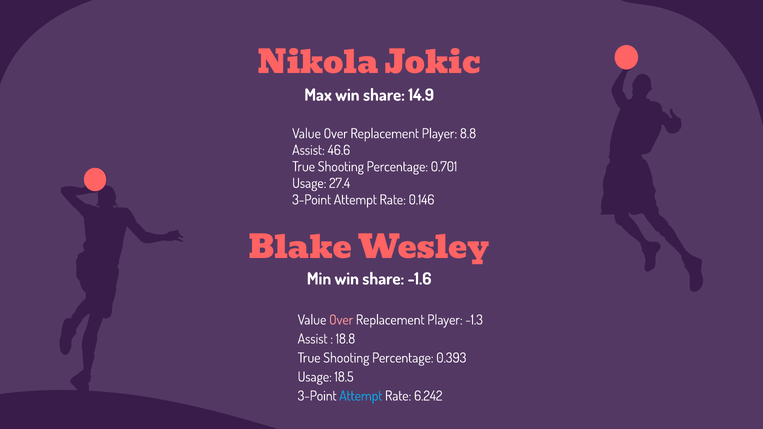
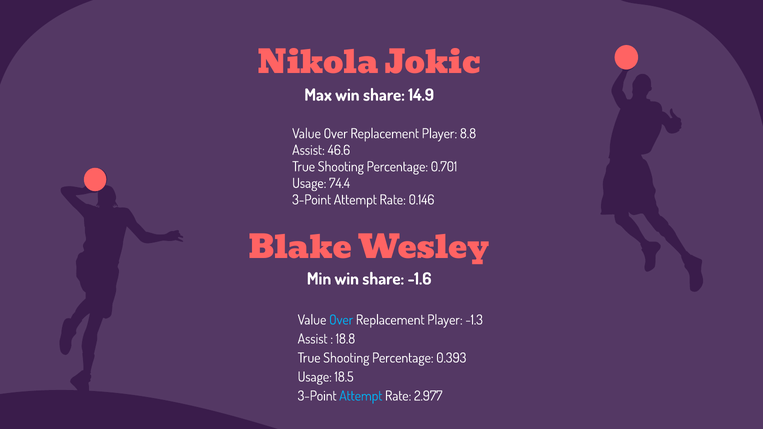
27.4: 27.4 -> 74.4
Over at (341, 320) colour: pink -> light blue
6.242: 6.242 -> 2.977
